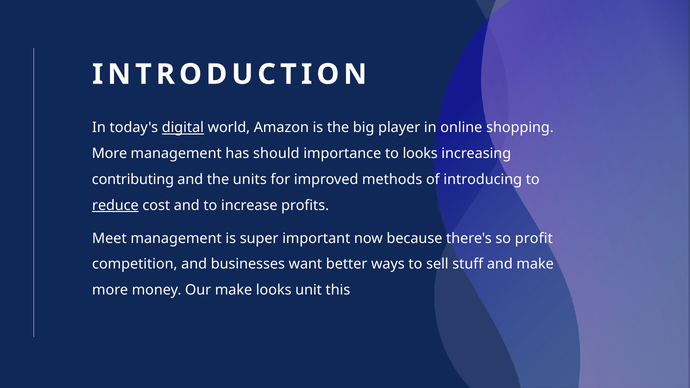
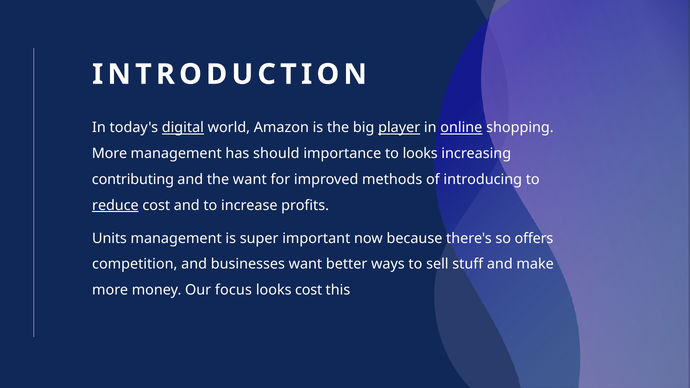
player underline: none -> present
online underline: none -> present
the units: units -> want
Meet: Meet -> Units
profit: profit -> offers
Our make: make -> focus
looks unit: unit -> cost
